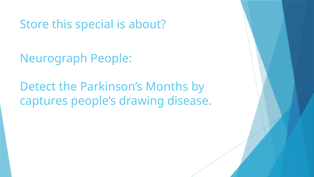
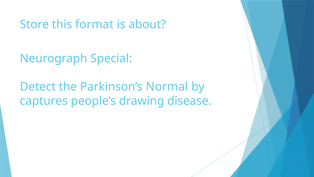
special: special -> format
People: People -> Special
Months: Months -> Normal
